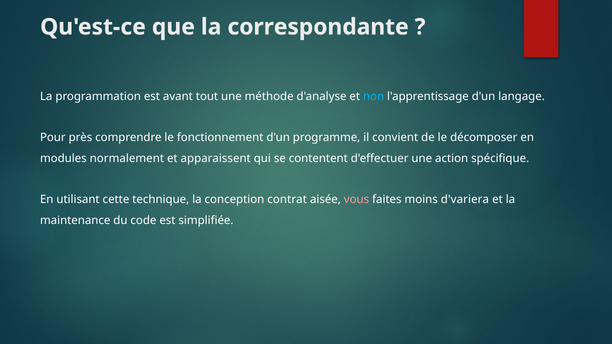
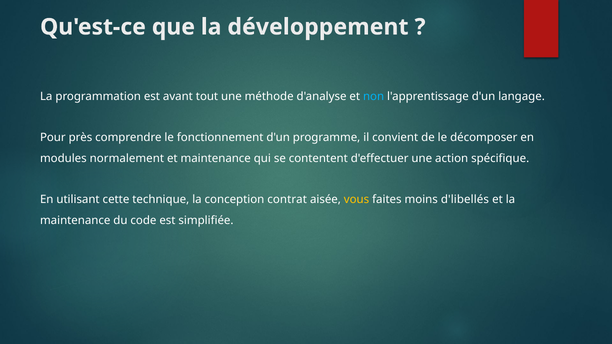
correspondante: correspondante -> développement
et apparaissent: apparaissent -> maintenance
vous colour: pink -> yellow
d'variera: d'variera -> d'libellés
